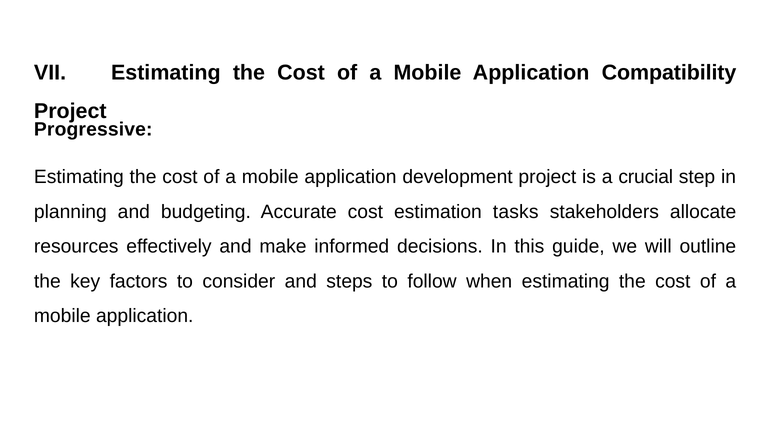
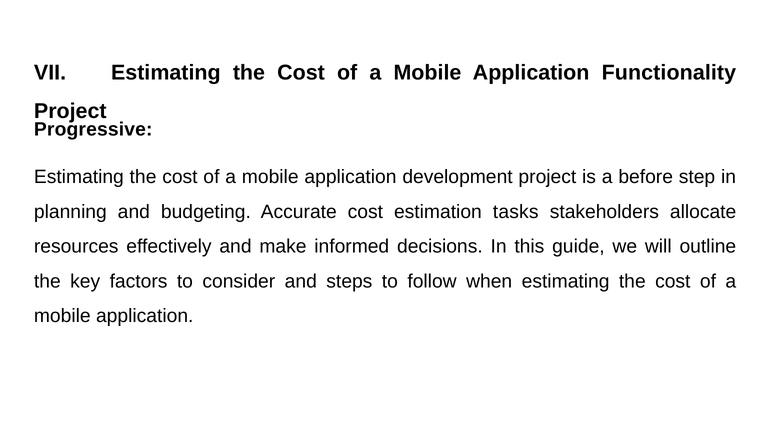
Compatibility: Compatibility -> Functionality
crucial: crucial -> before
